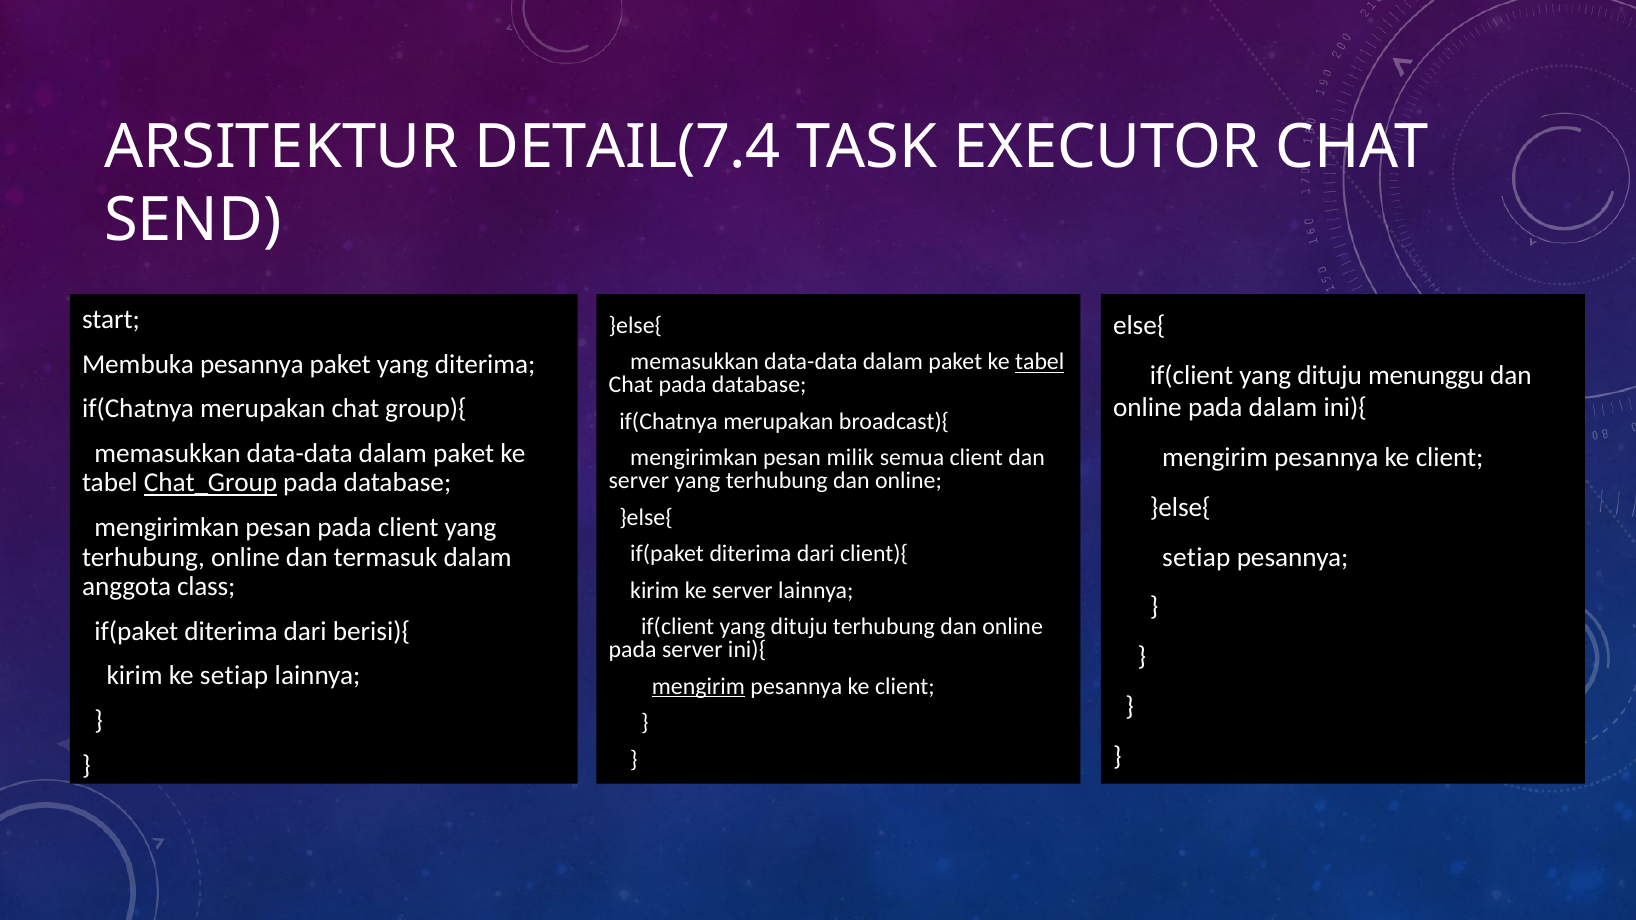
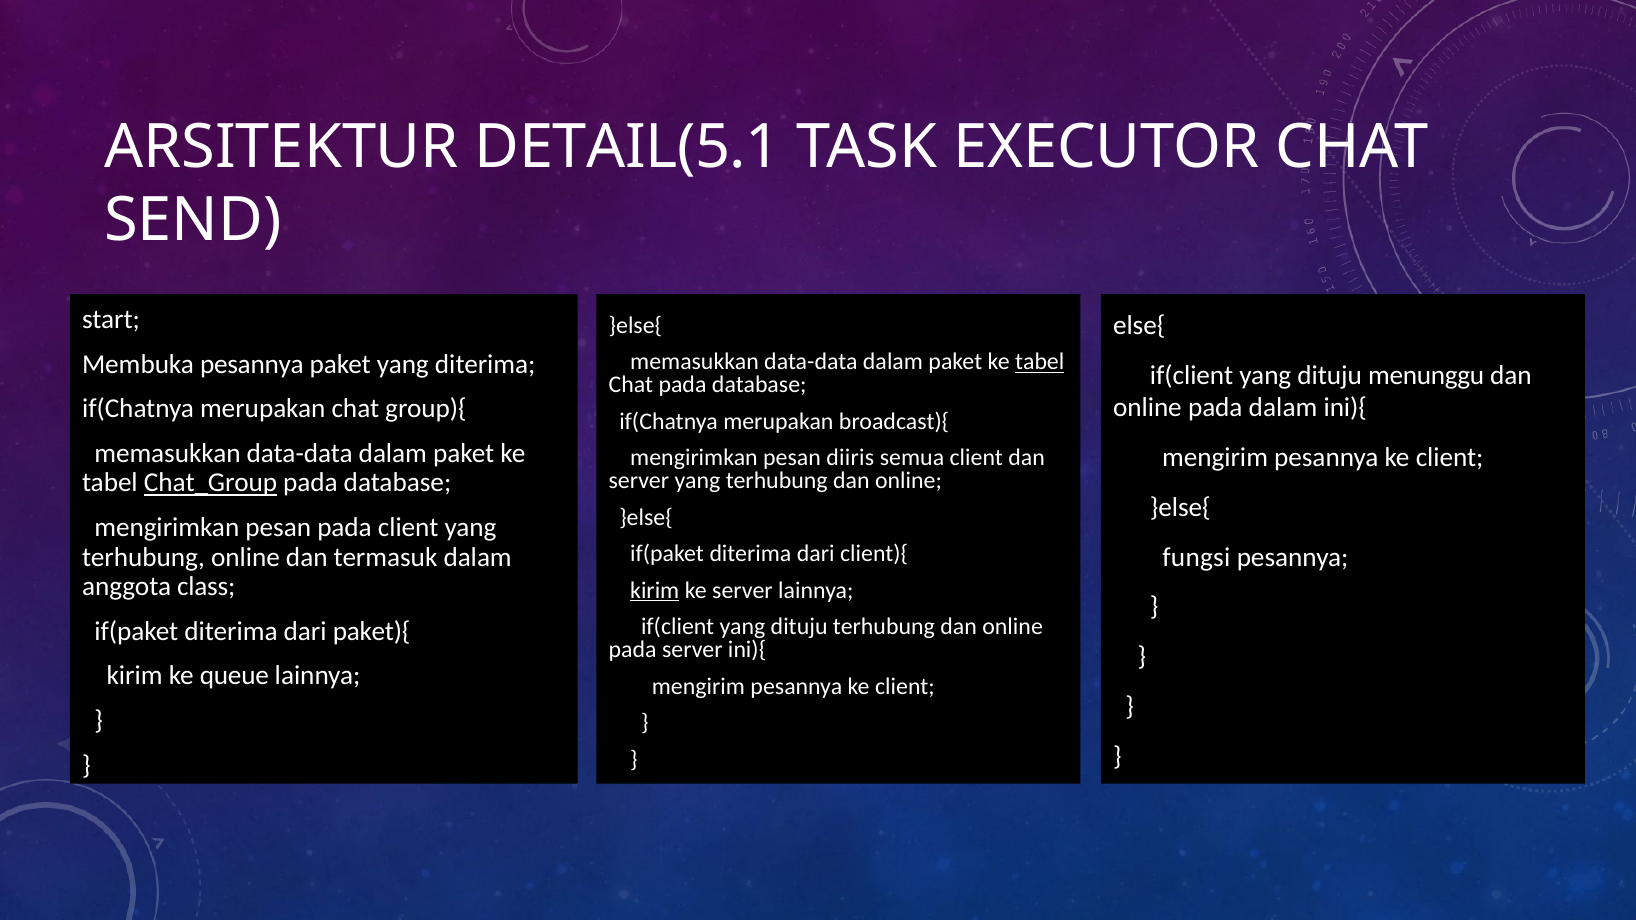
DETAIL(7.4: DETAIL(7.4 -> DETAIL(5.1
milik: milik -> diiris
setiap at (1196, 557): setiap -> fungsi
kirim at (655, 591) underline: none -> present
berisi){: berisi){ -> paket){
ke setiap: setiap -> queue
mengirim at (698, 686) underline: present -> none
